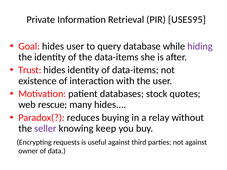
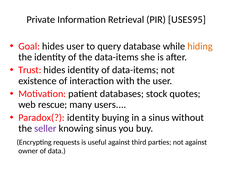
hiding colour: purple -> orange
many hides: hides -> users
Paradox( reduces: reduces -> identity
a relay: relay -> sinus
knowing keep: keep -> sinus
